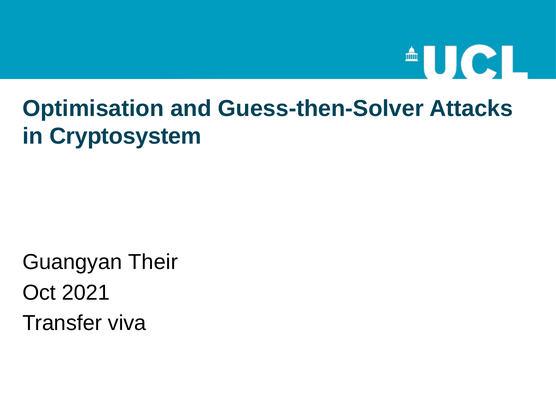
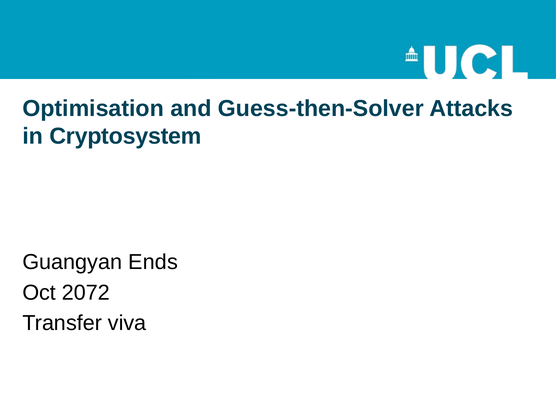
Their: Their -> Ends
2021: 2021 -> 2072
